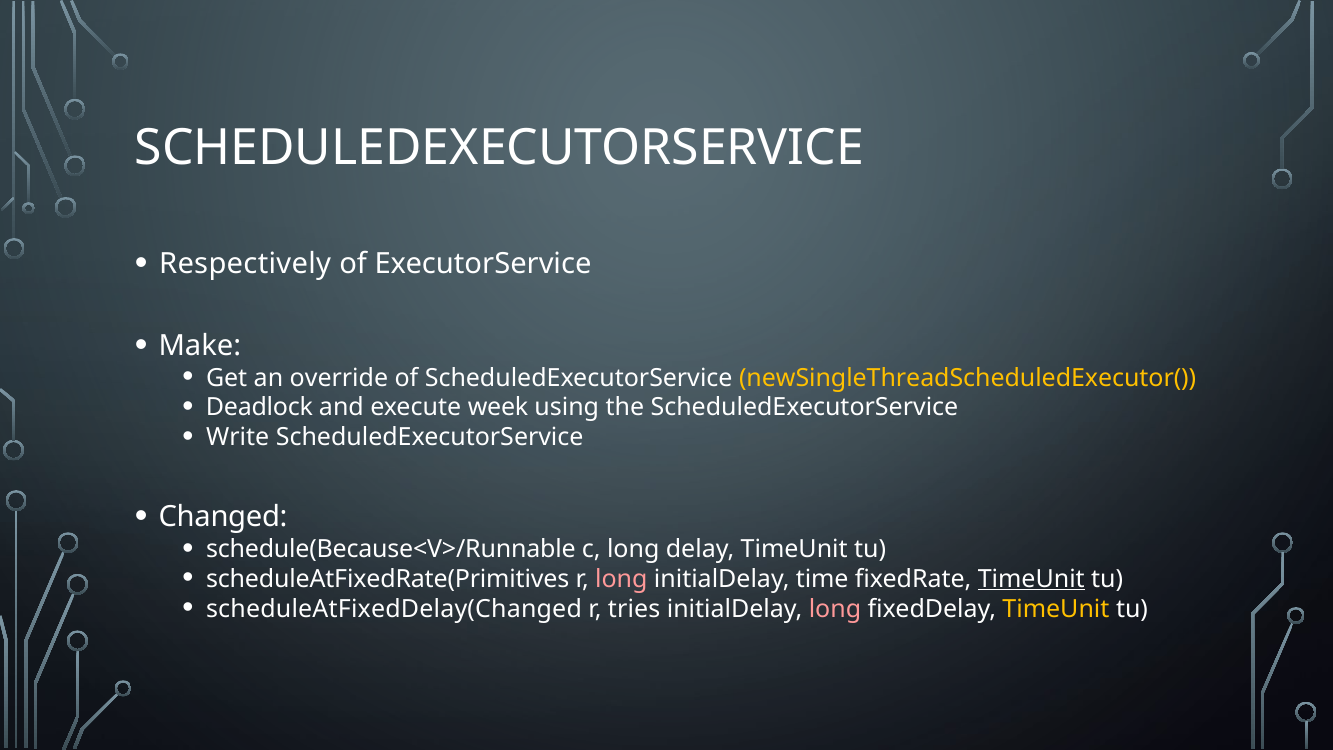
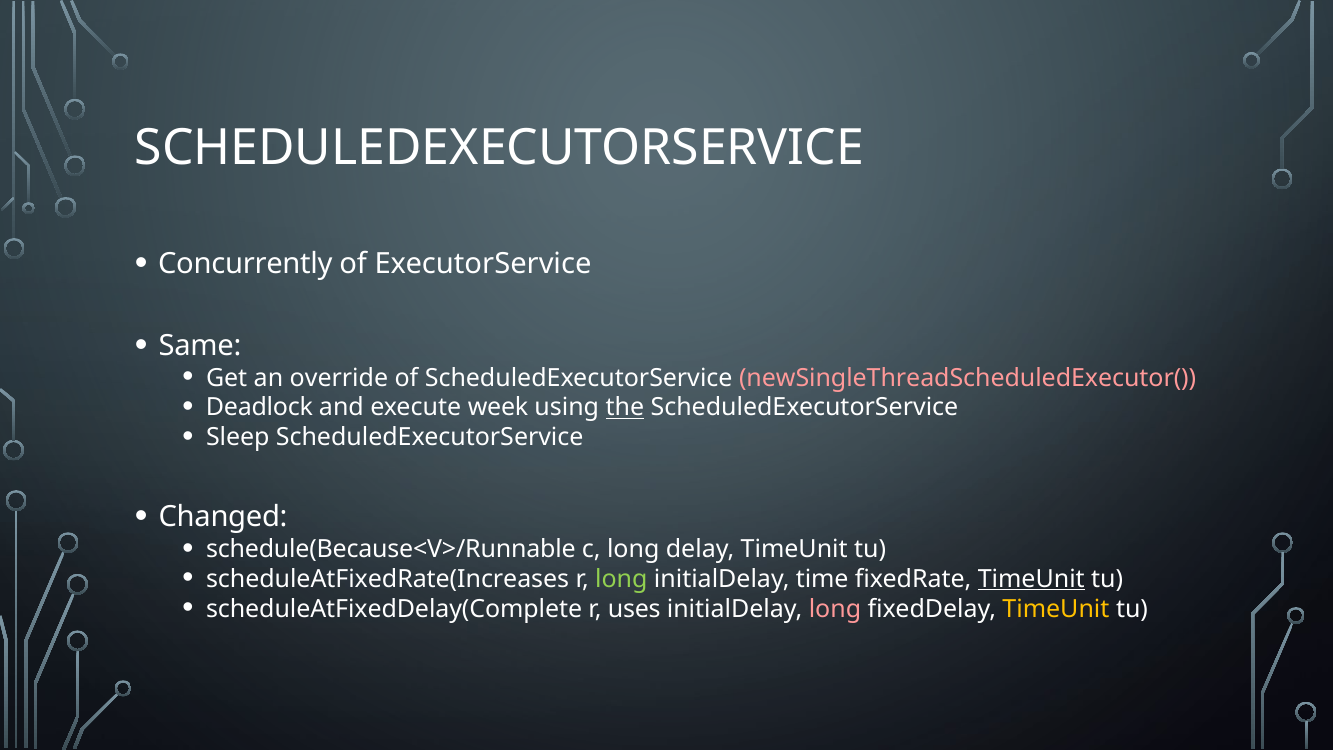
Respectively: Respectively -> Concurrently
Make: Make -> Same
newSingleThreadScheduledExecutor( colour: yellow -> pink
the underline: none -> present
Write: Write -> Sleep
scheduleAtFixedRate(Primitives: scheduleAtFixedRate(Primitives -> scheduleAtFixedRate(Increases
long at (621, 579) colour: pink -> light green
scheduleAtFixedDelay(Changed: scheduleAtFixedDelay(Changed -> scheduleAtFixedDelay(Complete
tries: tries -> uses
